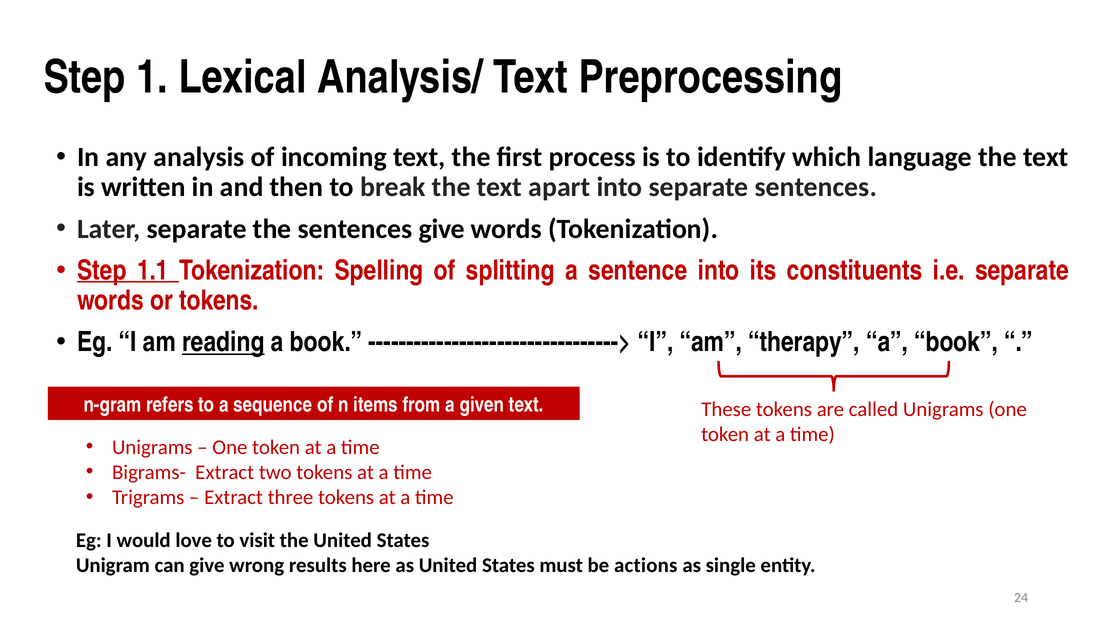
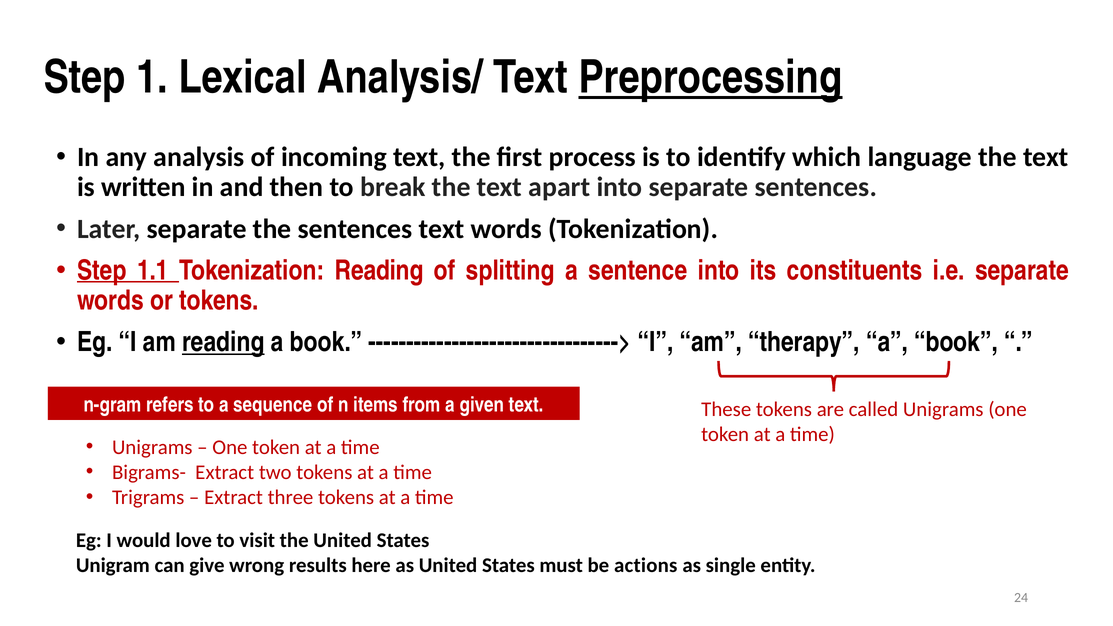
Preprocessing underline: none -> present
sentences give: give -> text
Tokenization Spelling: Spelling -> Reading
